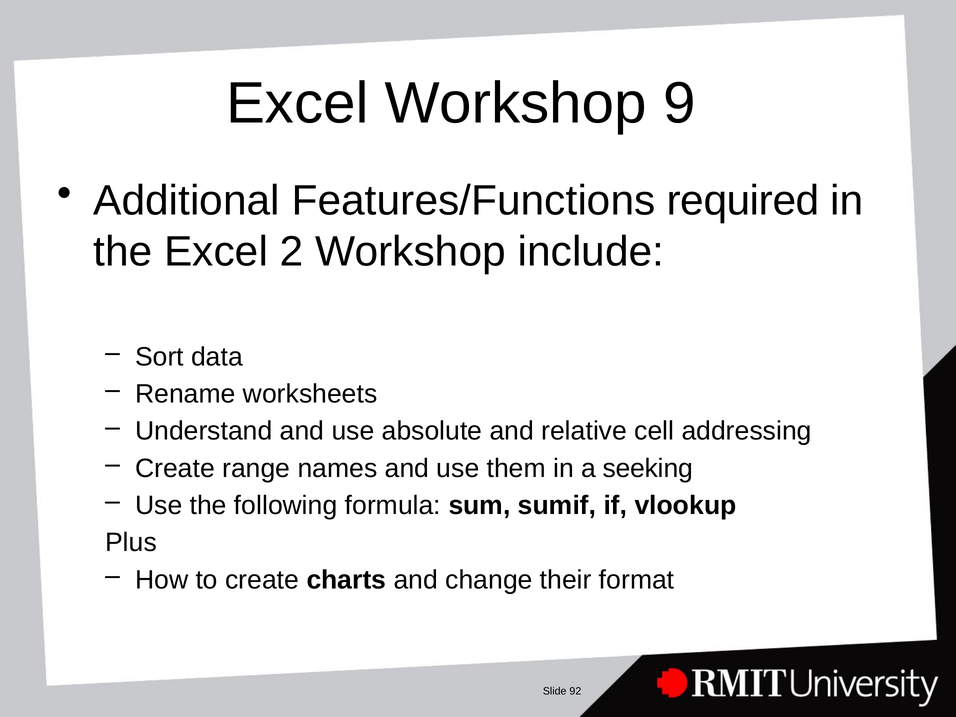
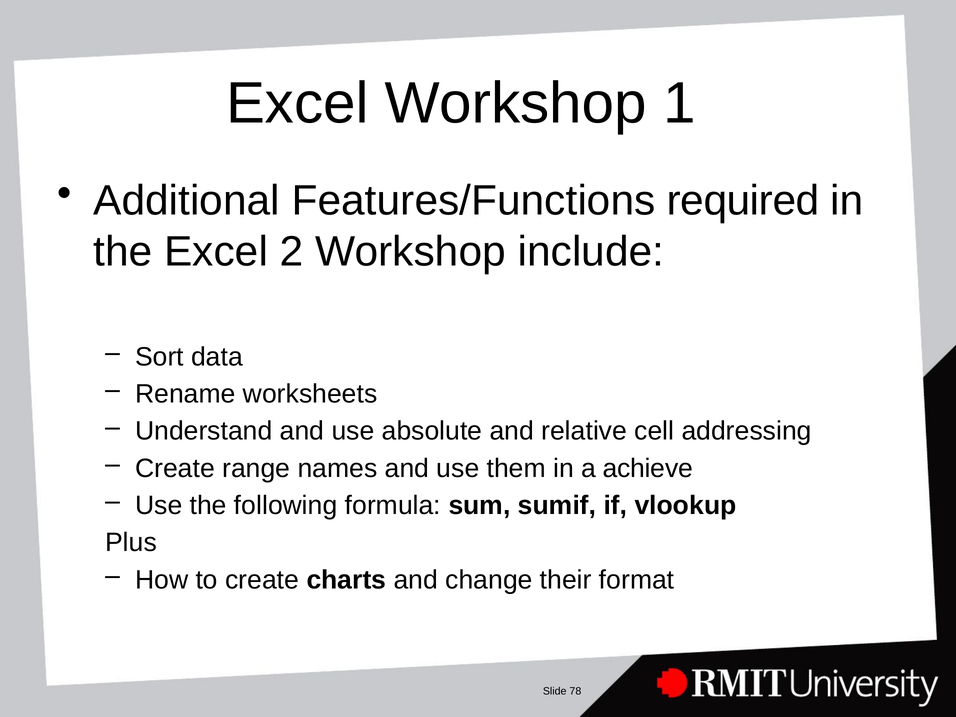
9: 9 -> 1
seeking: seeking -> achieve
92: 92 -> 78
